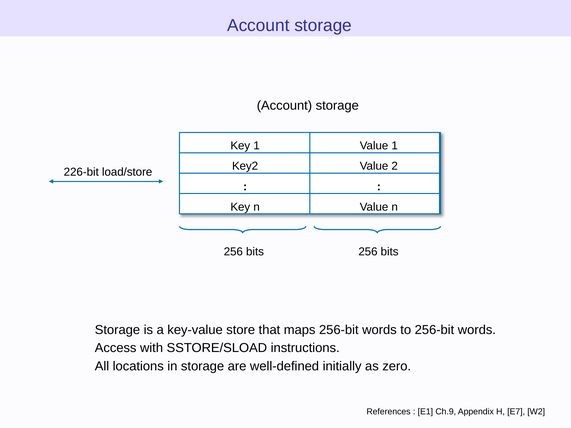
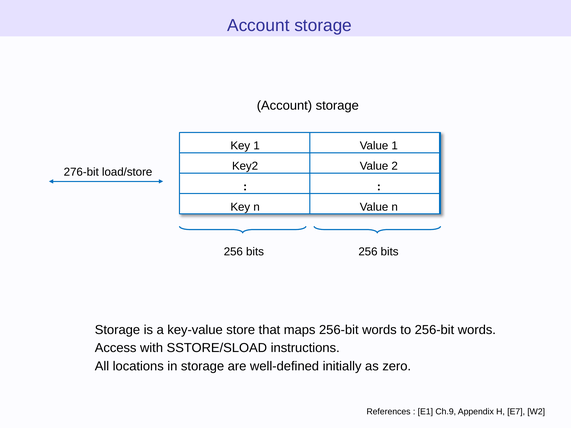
226-bit: 226-bit -> 276-bit
